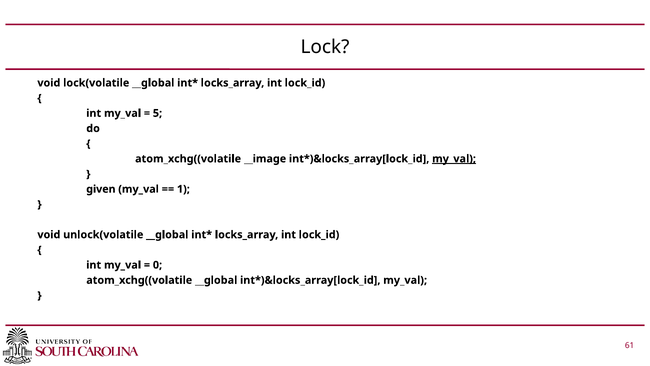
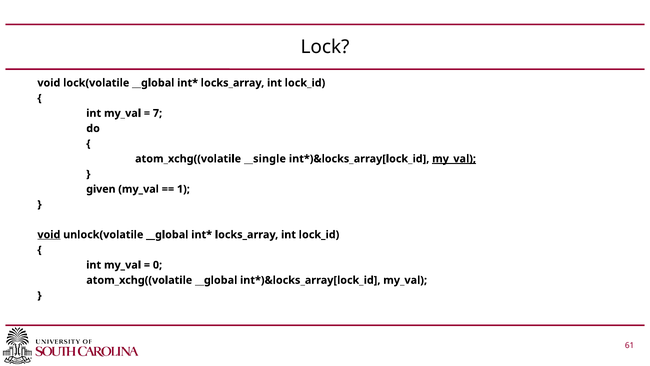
5: 5 -> 7
__image: __image -> __single
void at (49, 235) underline: none -> present
